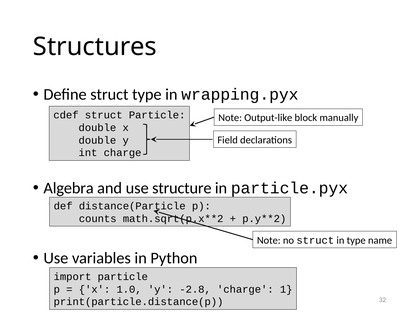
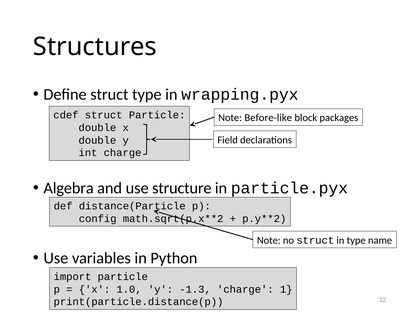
Output-like: Output-like -> Before-like
manually: manually -> packages
counts: counts -> config
-2.8: -2.8 -> -1.3
